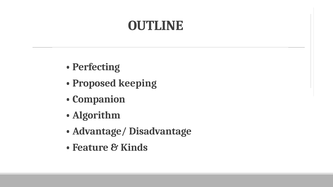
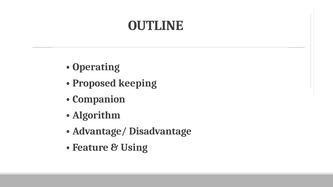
Perfecting: Perfecting -> Operating
Kinds: Kinds -> Using
